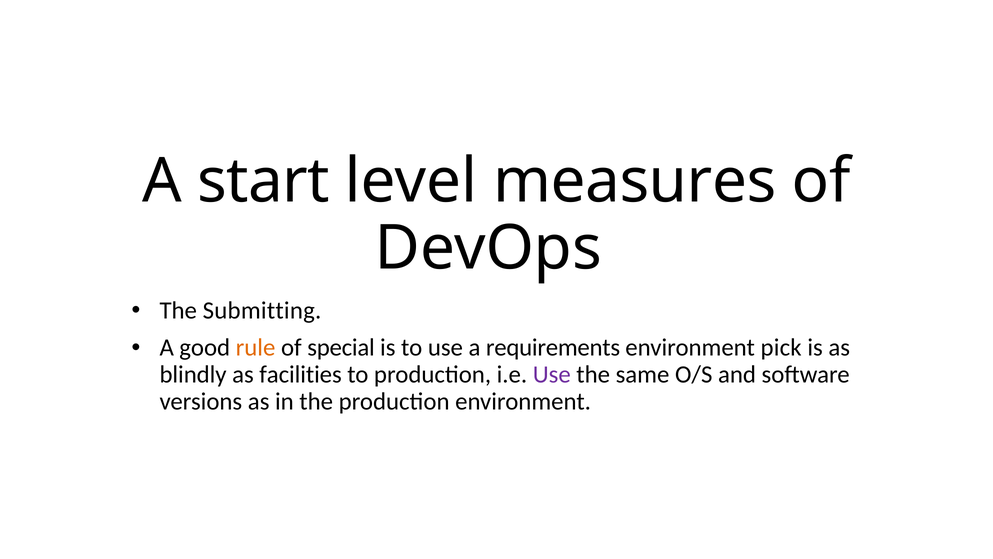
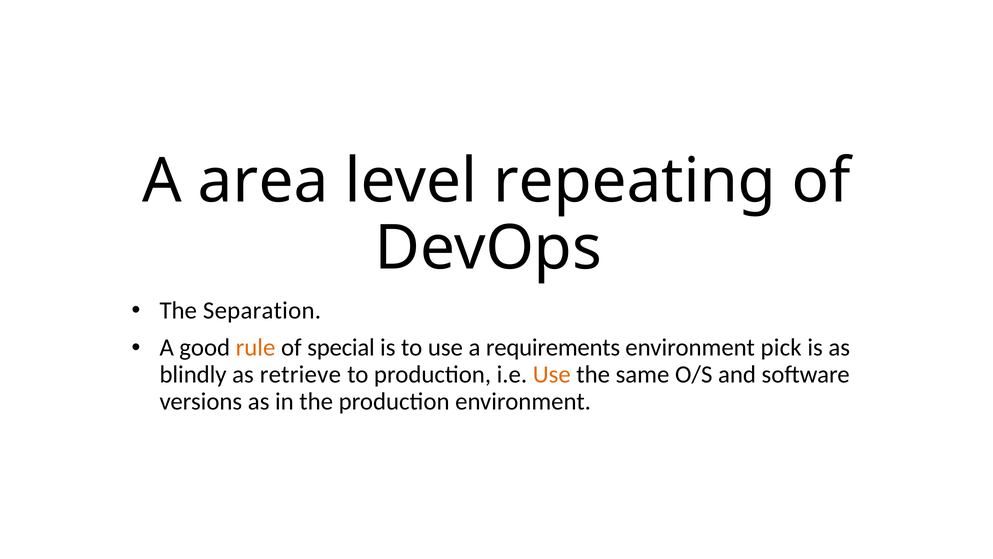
start: start -> area
measures: measures -> repeating
Submitting: Submitting -> Separation
facilities: facilities -> retrieve
Use at (552, 374) colour: purple -> orange
